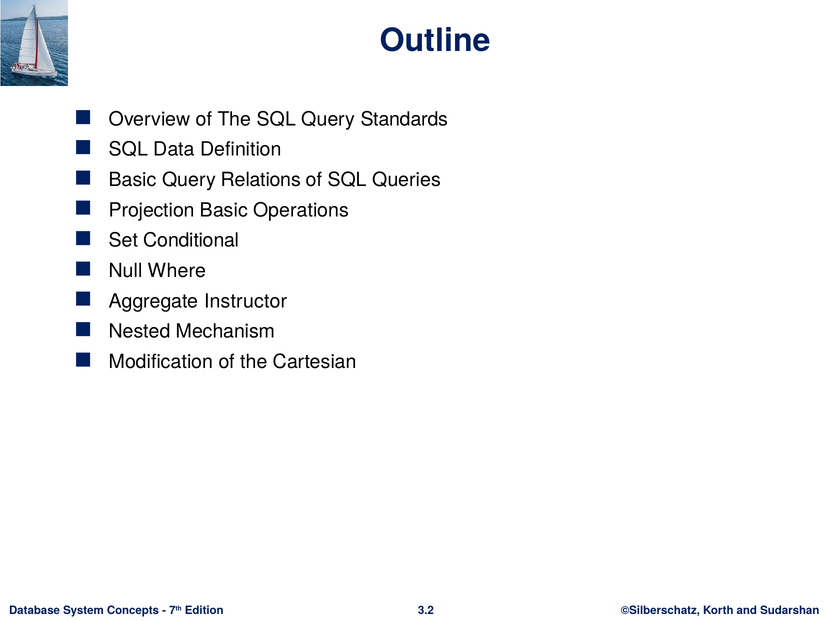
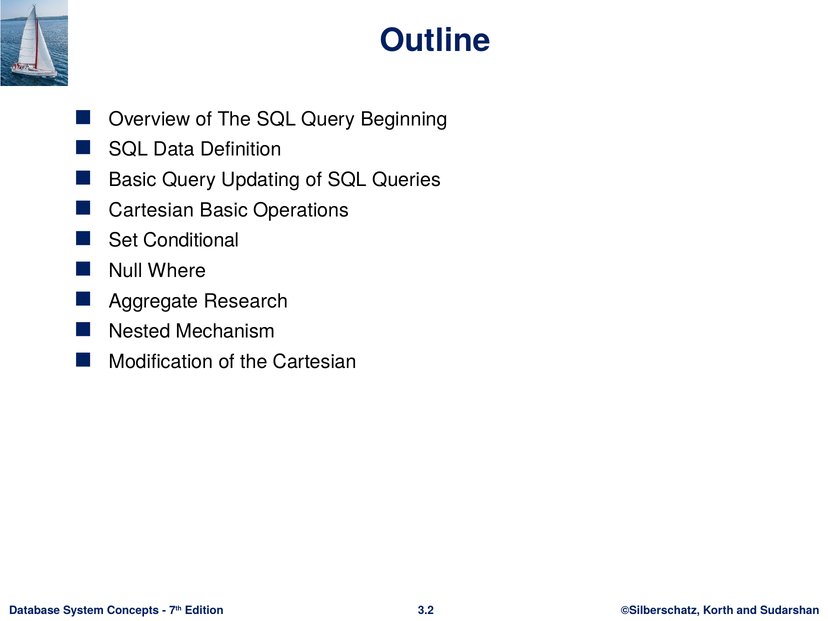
Standards: Standards -> Beginning
Relations: Relations -> Updating
Projection at (152, 210): Projection -> Cartesian
Instructor: Instructor -> Research
